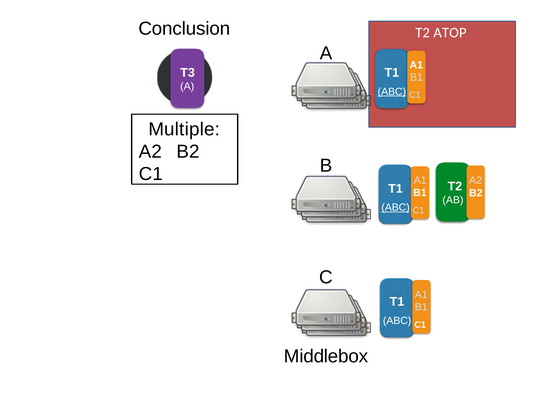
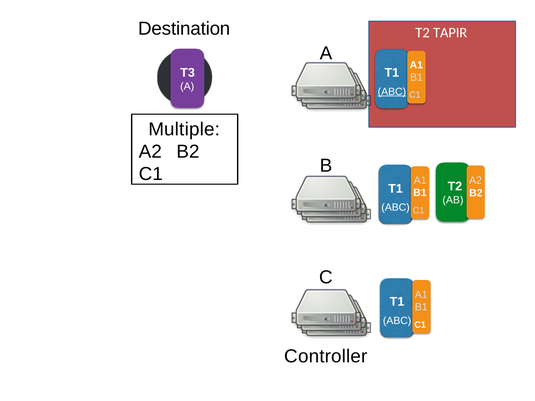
Conclusion: Conclusion -> Destination
ATOP: ATOP -> TAPIR
ABC at (396, 208) underline: present -> none
Middlebox: Middlebox -> Controller
